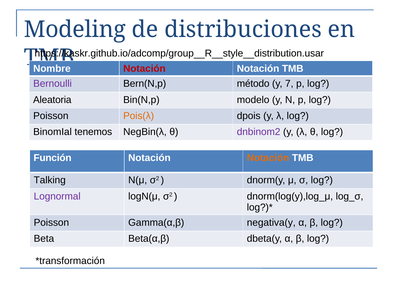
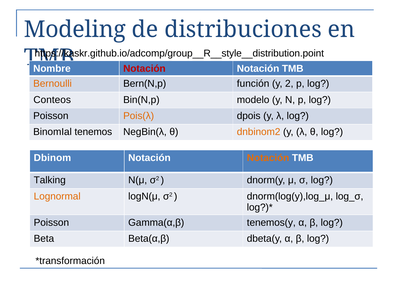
https://kaskr.github.io/adcomp/group__R__style__distribution.usar: https://kaskr.github.io/adcomp/group__R__style__distribution.usar -> https://kaskr.github.io/adcomp/group__R__style__distribution.point
Bernoulli colour: purple -> orange
método: método -> función
7: 7 -> 2
Aleatoria: Aleatoria -> Conteos
dnbinom2 colour: purple -> orange
Función: Función -> Dbinom
Lognormal colour: purple -> orange
negativa(y: negativa(y -> tenemos(y
